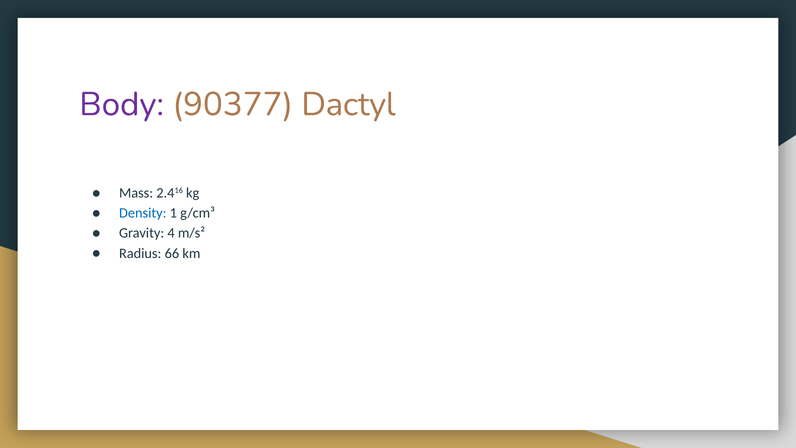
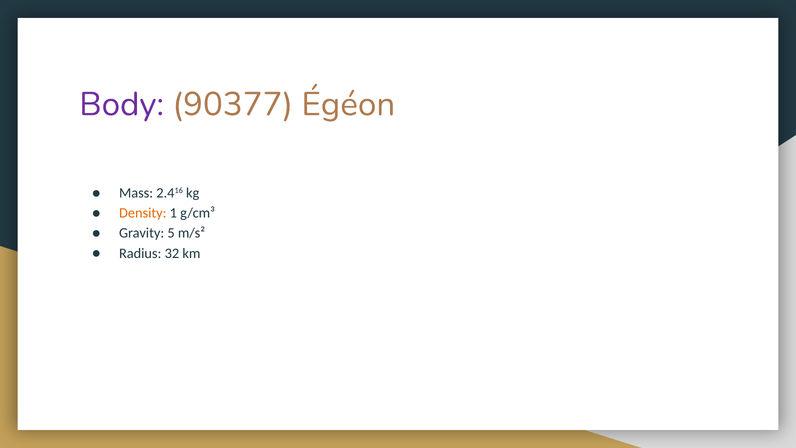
Dactyl: Dactyl -> Égéon
Density colour: blue -> orange
4: 4 -> 5
66: 66 -> 32
